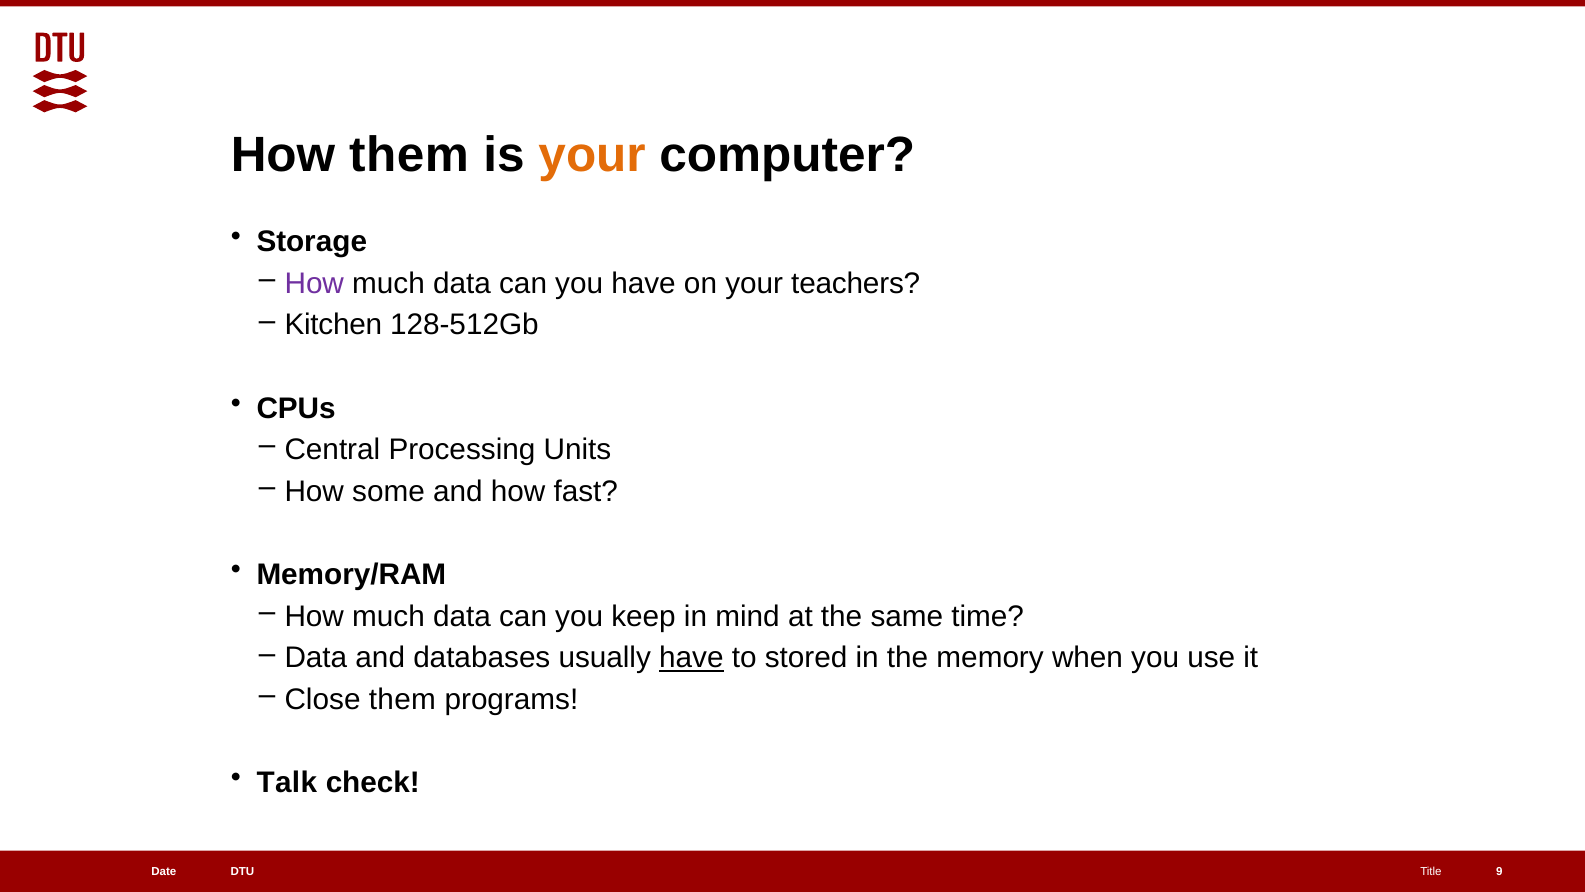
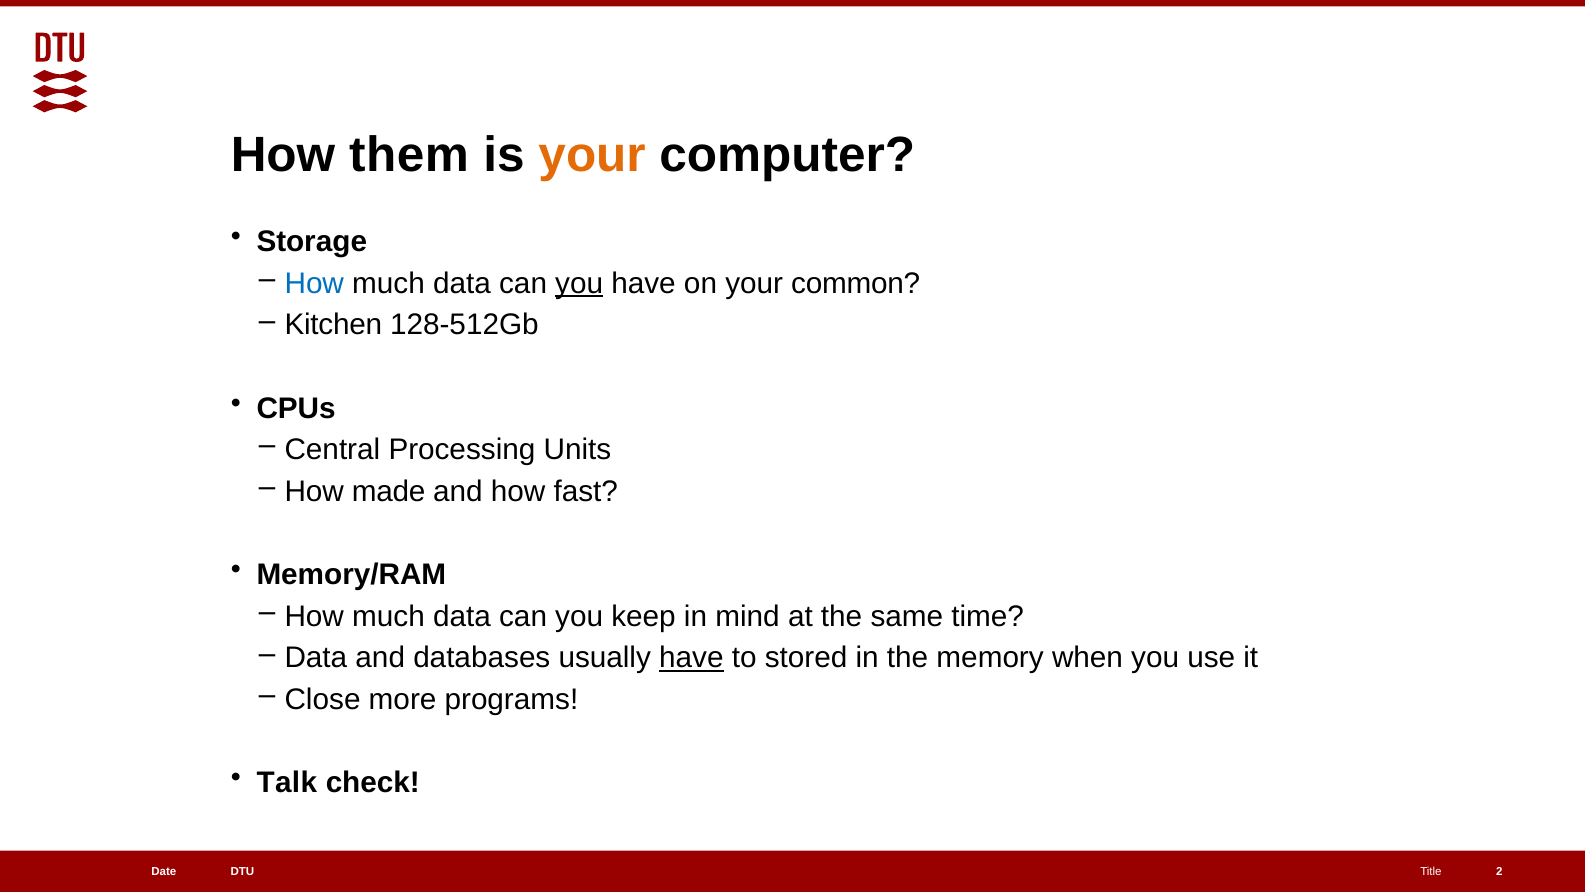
How at (314, 283) colour: purple -> blue
you at (579, 283) underline: none -> present
teachers: teachers -> common
some: some -> made
Close them: them -> more
9: 9 -> 2
